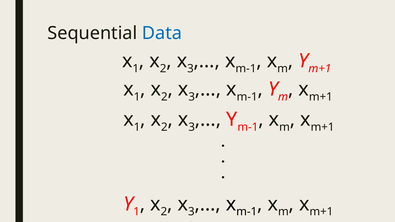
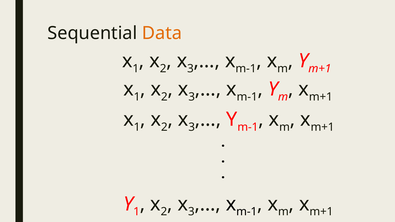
Data colour: blue -> orange
